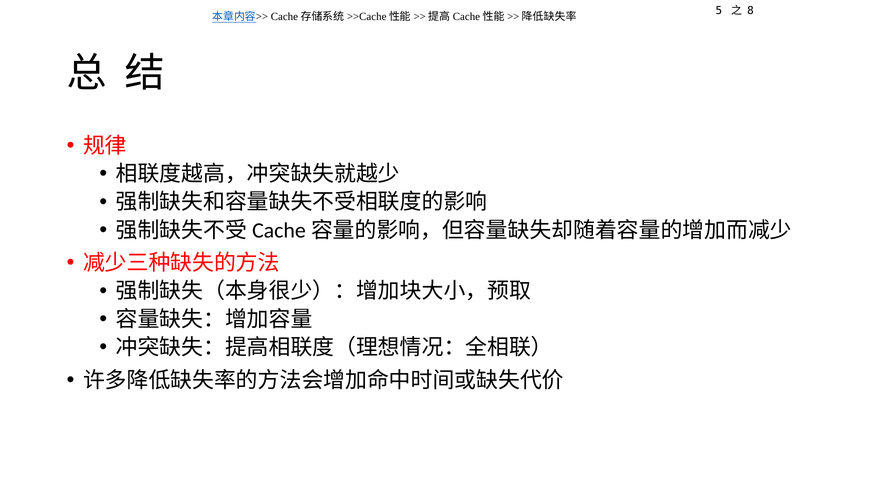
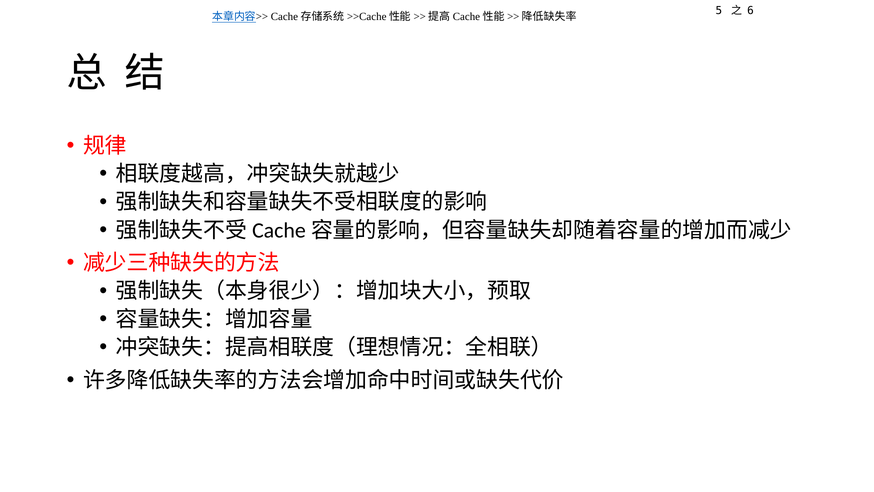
8: 8 -> 6
